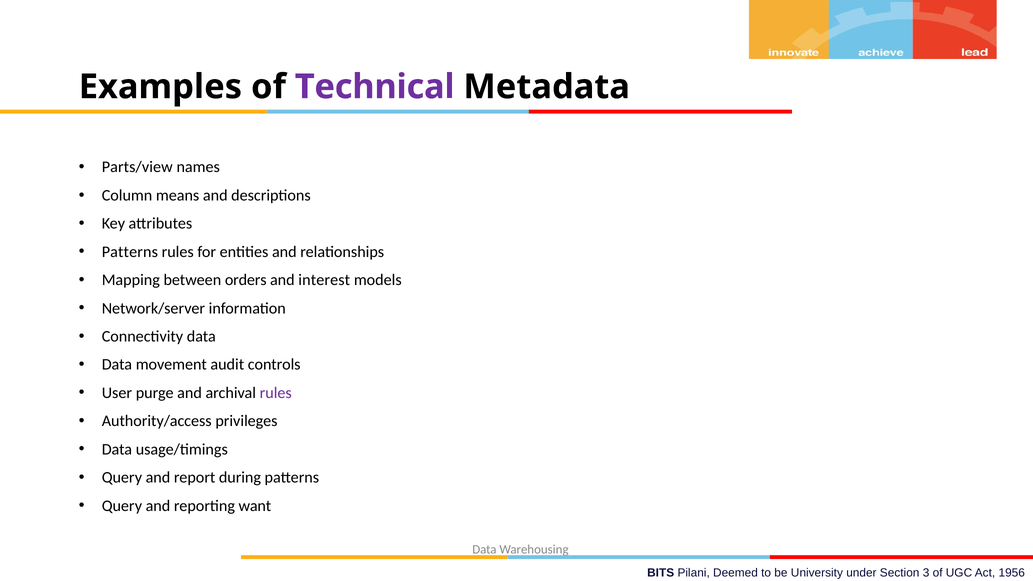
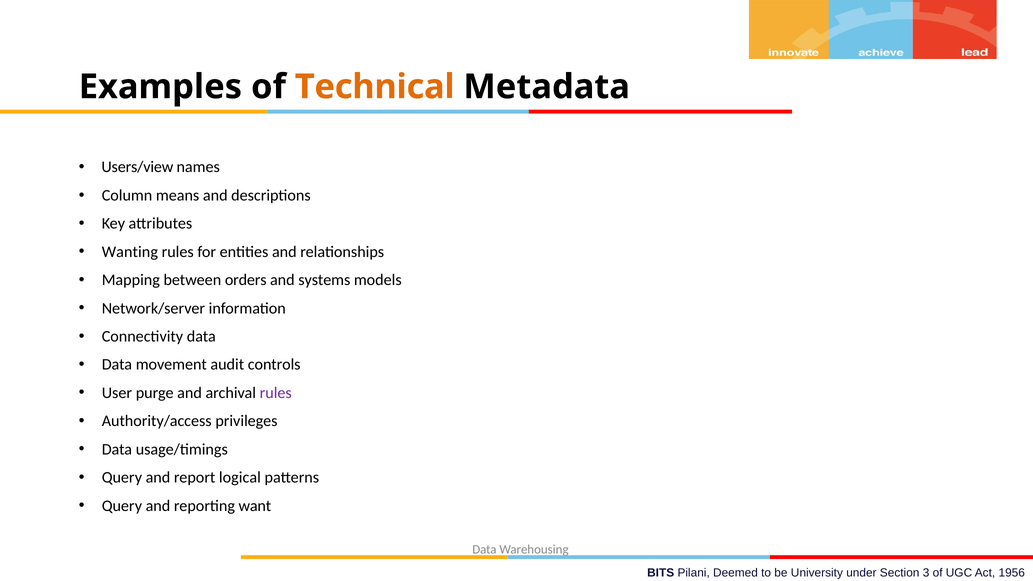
Technical colour: purple -> orange
Parts/view: Parts/view -> Users/view
Patterns at (130, 252): Patterns -> Wanting
interest: interest -> systems
during: during -> logical
